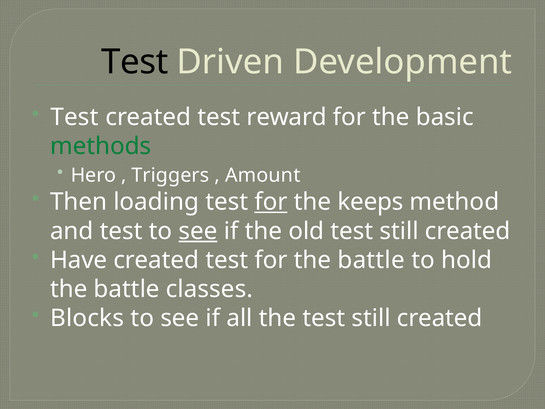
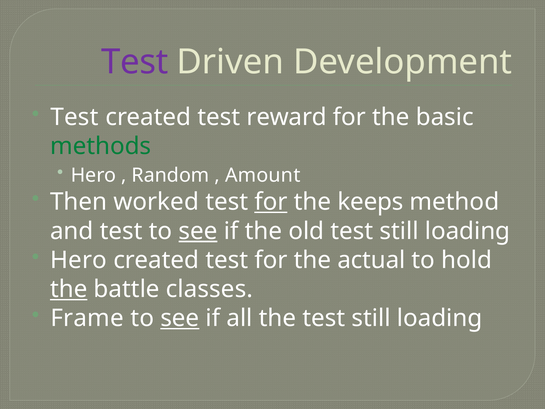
Test at (135, 62) colour: black -> purple
Triggers: Triggers -> Random
loading: loading -> worked
old test still created: created -> loading
Have at (79, 260): Have -> Hero
for the battle: battle -> actual
the at (69, 289) underline: none -> present
Blocks: Blocks -> Frame
see at (180, 318) underline: none -> present
the test still created: created -> loading
